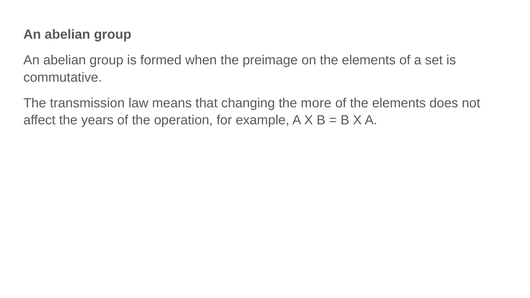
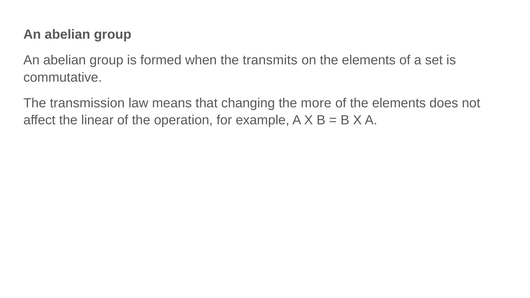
preimage: preimage -> transmits
years: years -> linear
